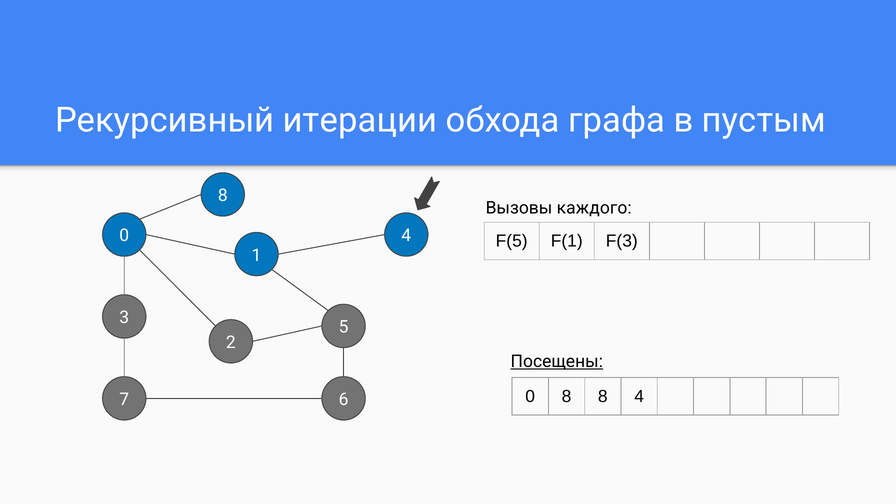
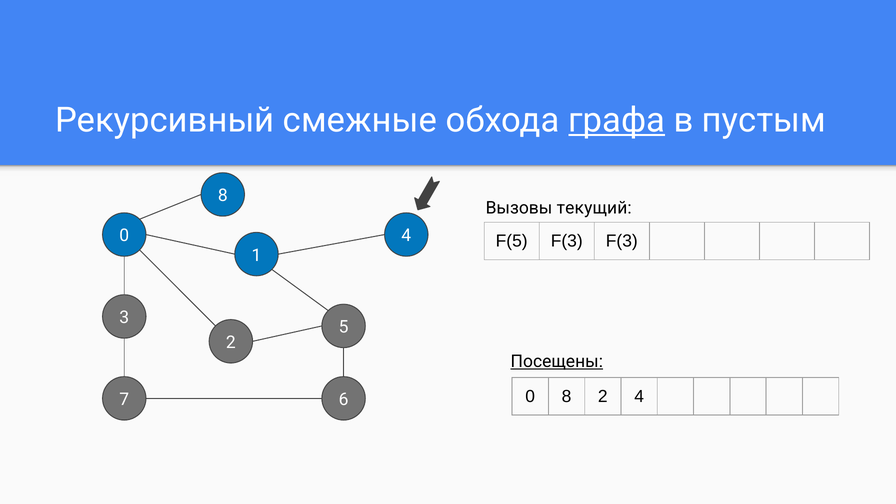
итерации: итерации -> смежные
графа underline: none -> present
каждого: каждого -> текущий
F(5 F(1: F(1 -> F(3
8 8: 8 -> 2
